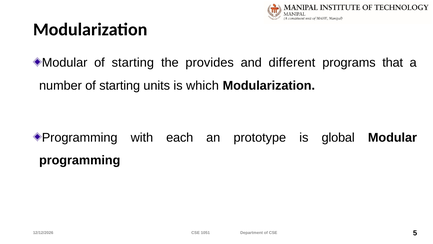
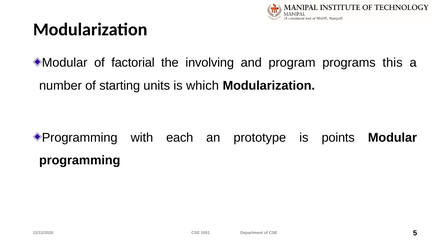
starting at (133, 63): starting -> factorial
provides: provides -> involving
different: different -> program
that: that -> this
global: global -> points
